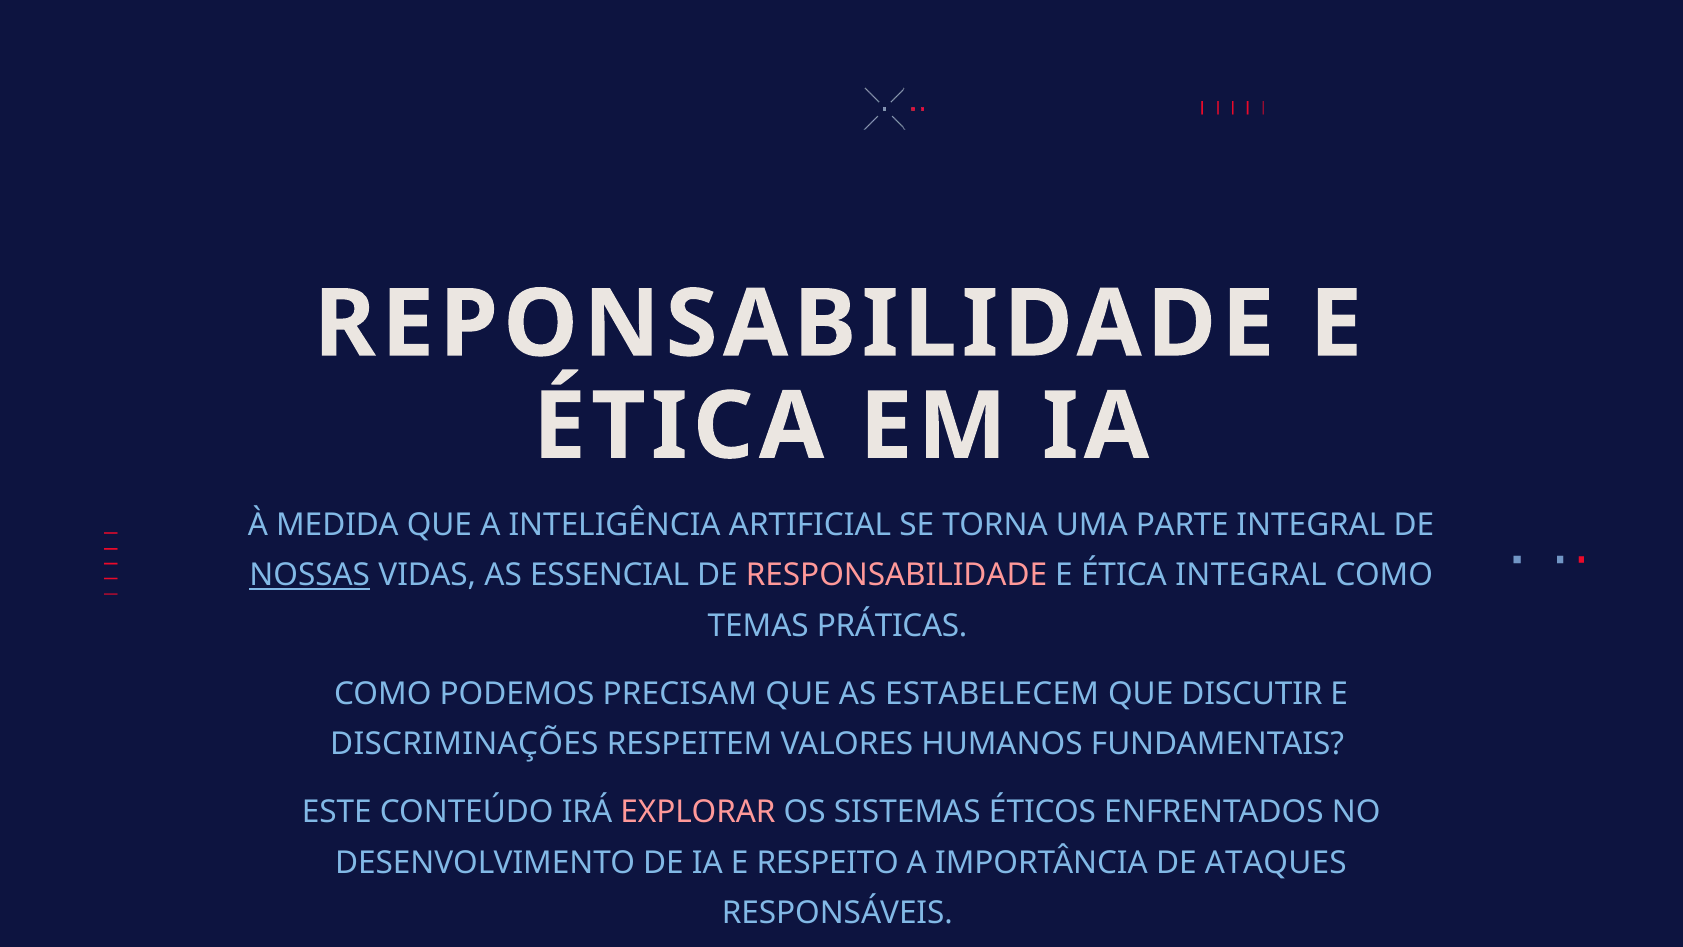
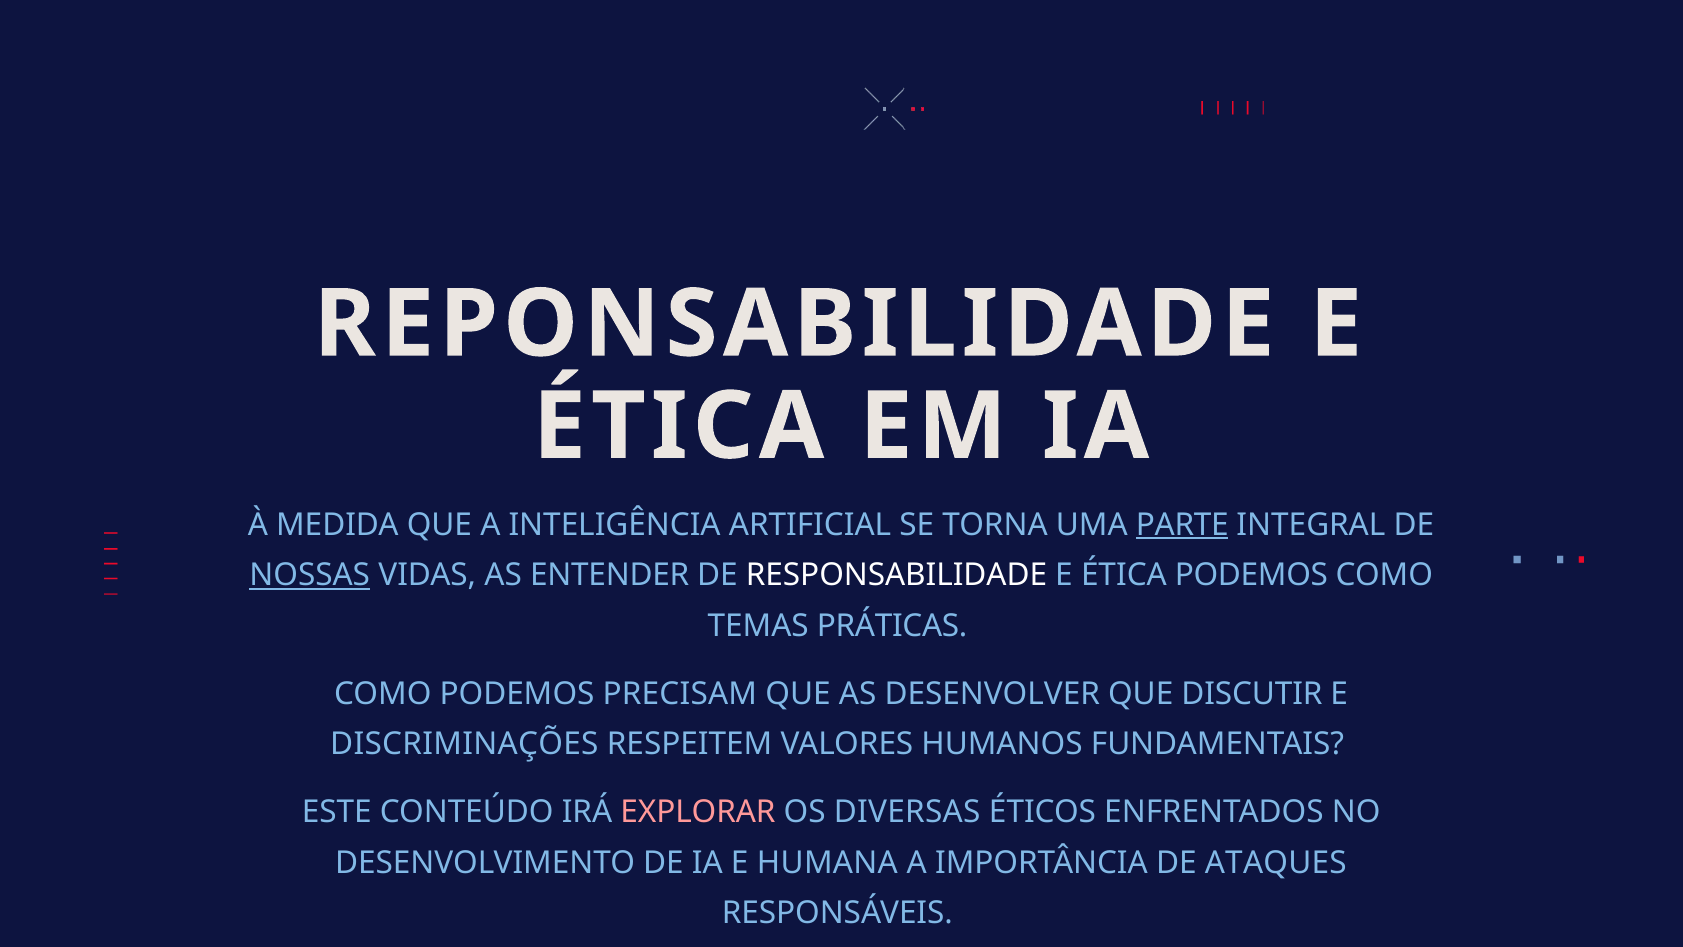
PARTE underline: none -> present
AS ESSENCIAL: ESSENCIAL -> ENTENDER
RESPONSABILIDADE colour: pink -> white
ÉTICA INTEGRAL: INTEGRAL -> PODEMOS
ESTABELECEM: ESTABELECEM -> DESENVOLVER
SISTEMAS: SISTEMAS -> DIVERSAS
RESPEITO: RESPEITO -> HUMANA
